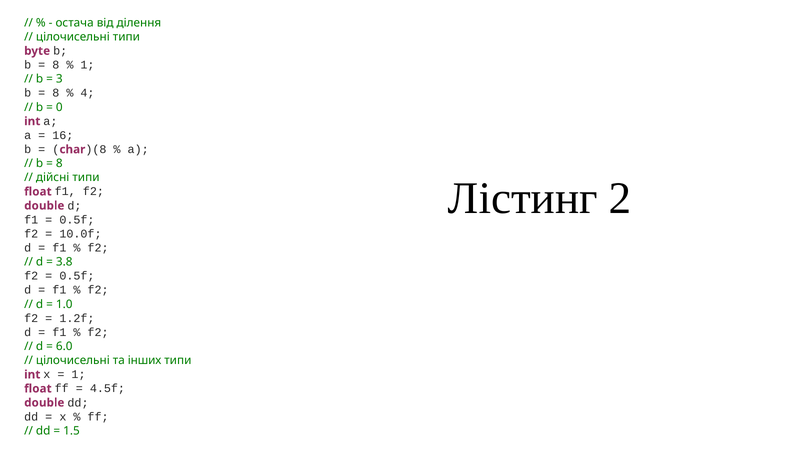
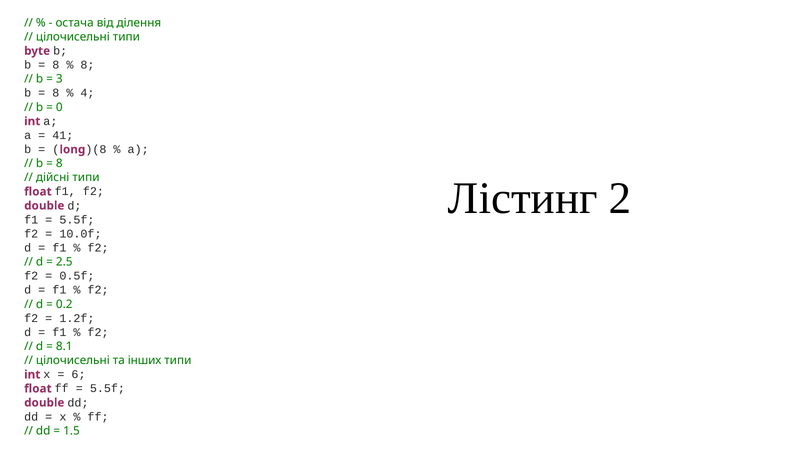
1 at (87, 65): 1 -> 8
16: 16 -> 41
char: char -> long
0.5f at (77, 220): 0.5f -> 5.5f
3.8: 3.8 -> 2.5
1.0: 1.0 -> 0.2
6.0: 6.0 -> 8.1
1 at (78, 374): 1 -> 6
4.5f at (107, 388): 4.5f -> 5.5f
